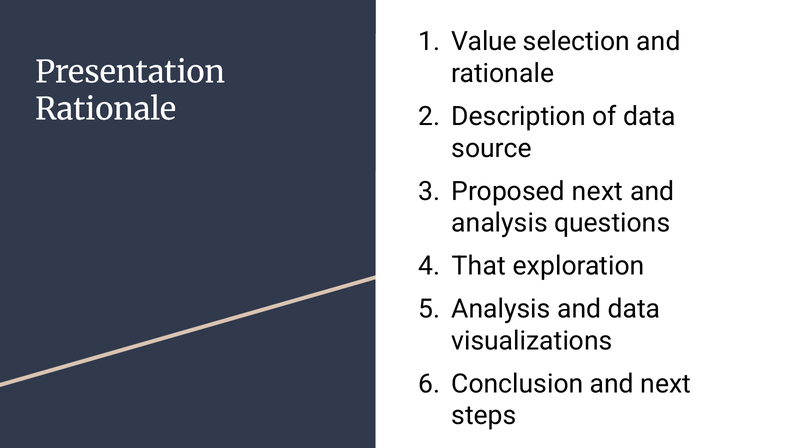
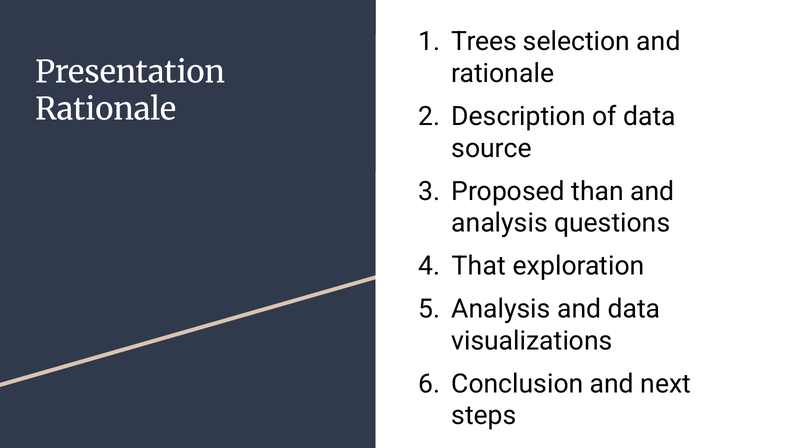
Value: Value -> Trees
Proposed next: next -> than
